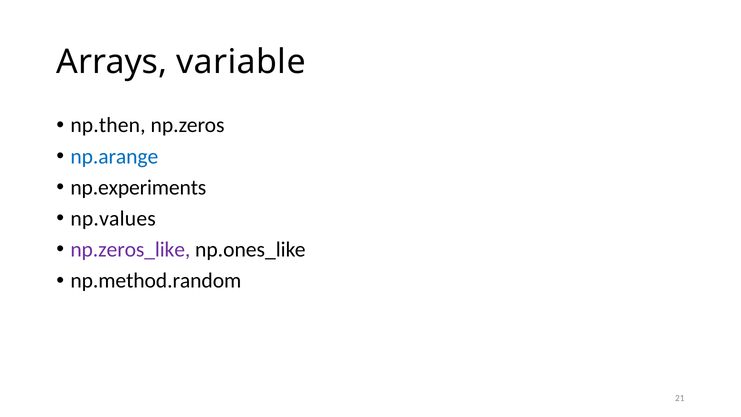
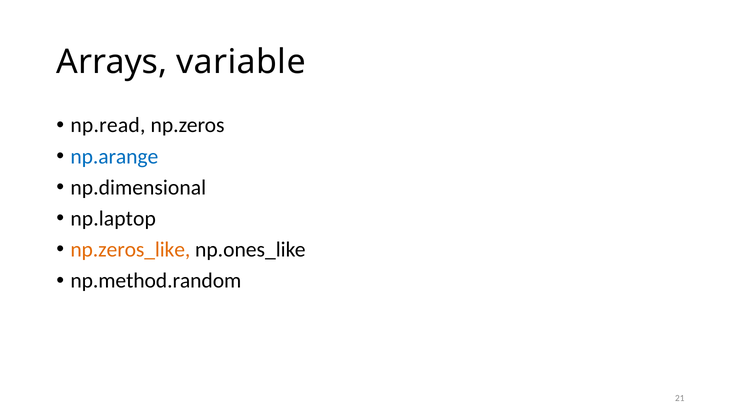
np.then: np.then -> np.read
np.experiments: np.experiments -> np.dimensional
np.values: np.values -> np.laptop
np.zeros_like colour: purple -> orange
